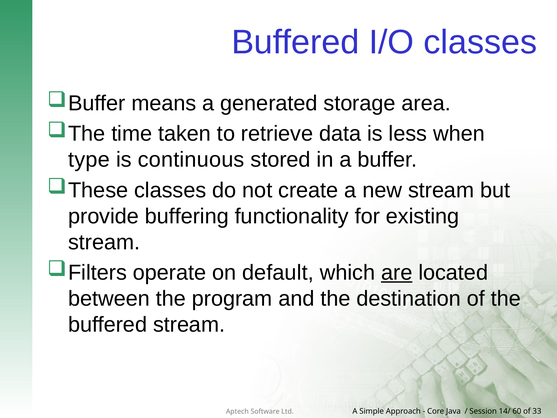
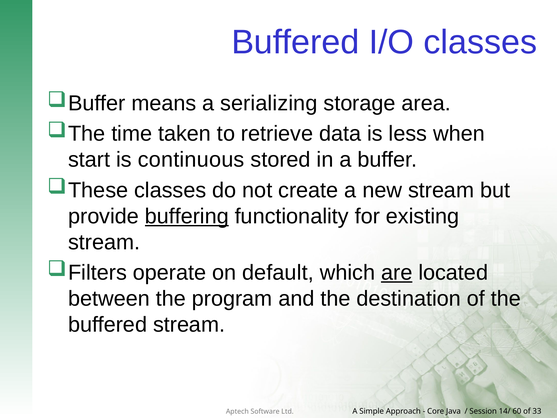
generated: generated -> serializing
type: type -> start
buffering underline: none -> present
